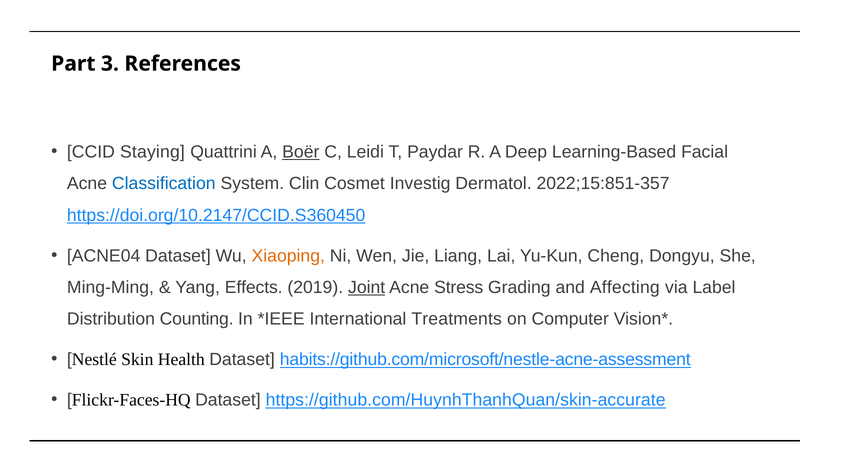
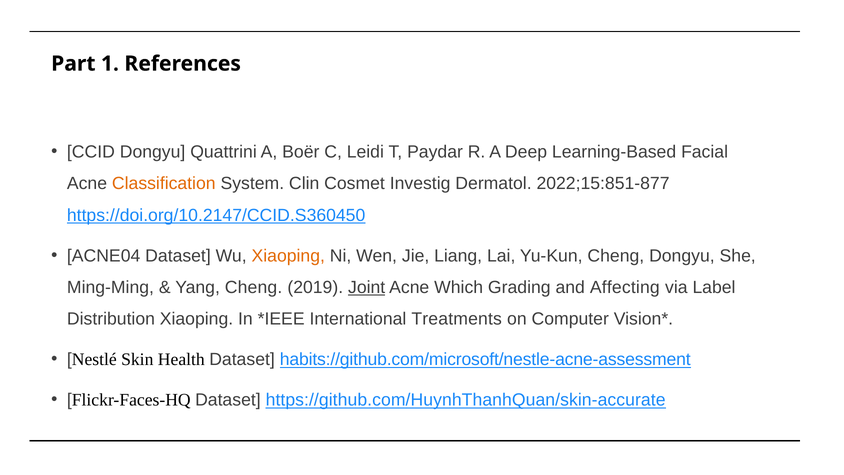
3: 3 -> 1
CCID Staying: Staying -> Dongyu
Boër underline: present -> none
Classification colour: blue -> orange
2022;15:851-357: 2022;15:851-357 -> 2022;15:851-877
Yang Effects: Effects -> Cheng
Stress: Stress -> Which
Distribution Counting: Counting -> Xiaoping
